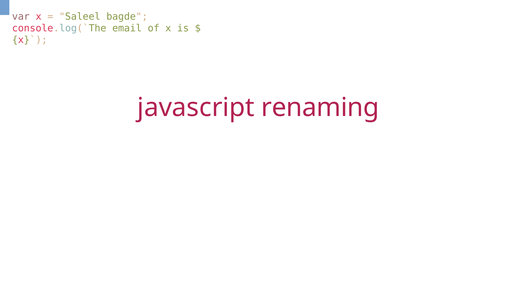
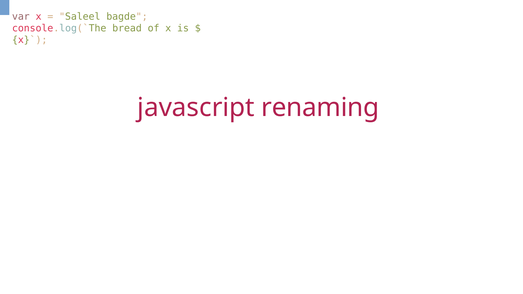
email: email -> bread
